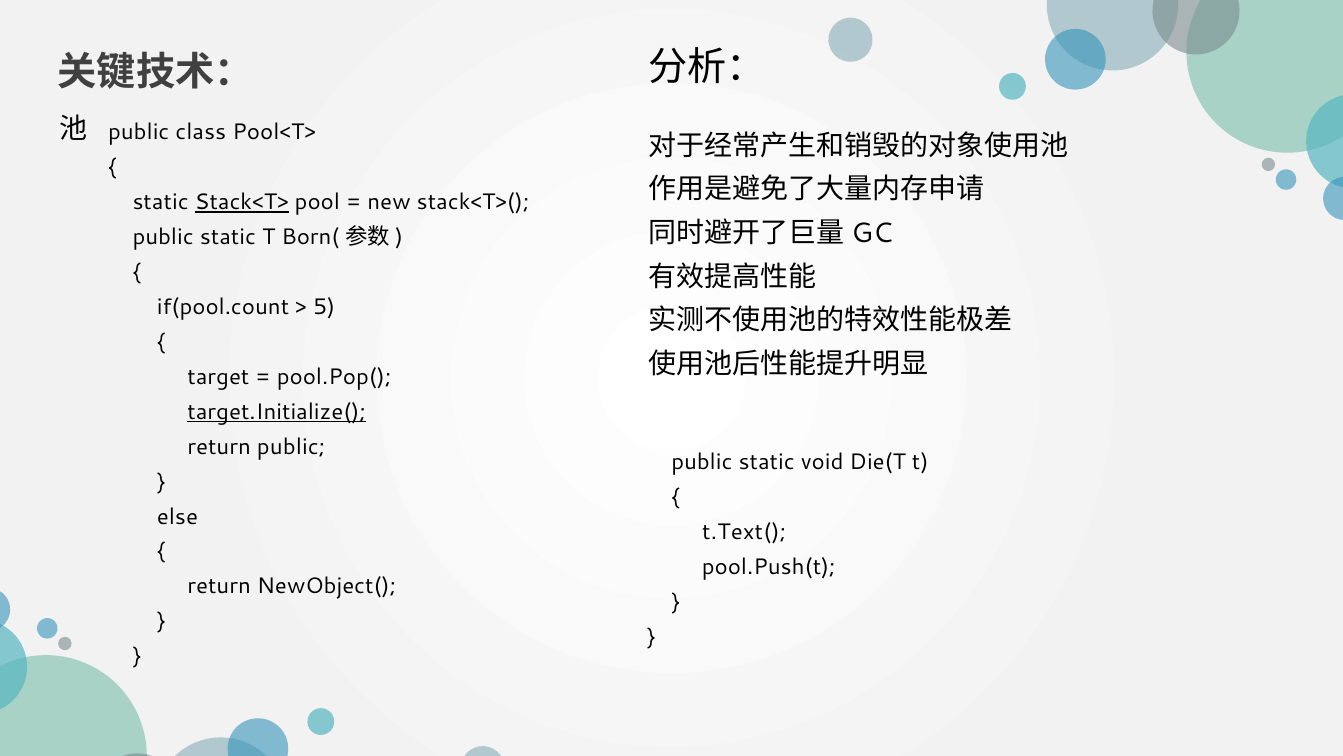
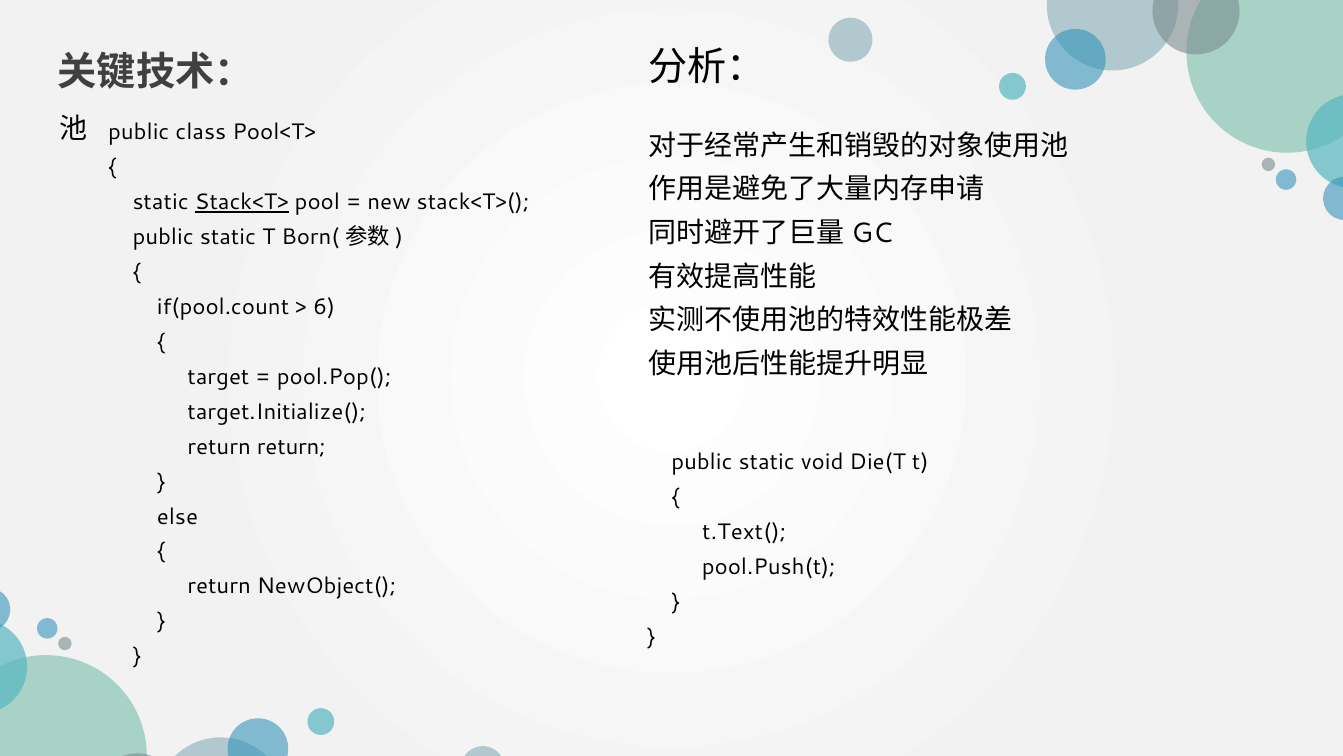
5: 5 -> 6
target.Initialize( underline: present -> none
return public: public -> return
